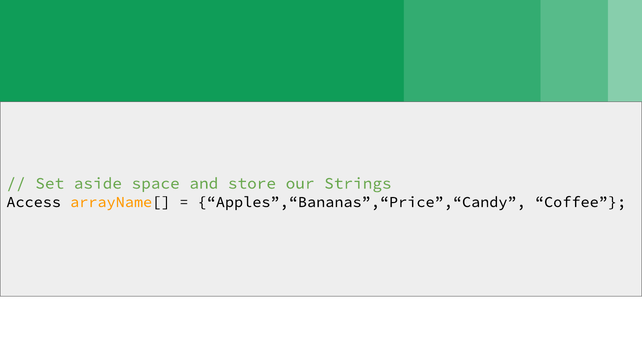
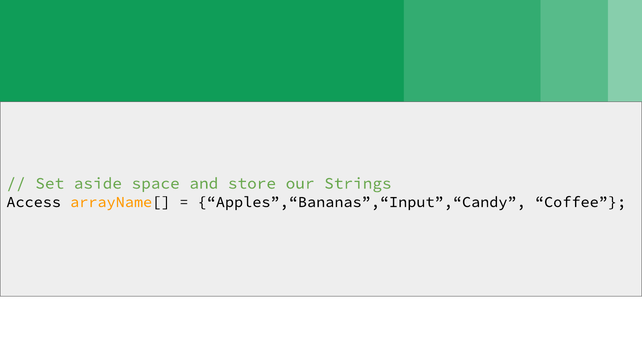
Apples”,“Bananas”,“Price”,“Candy: Apples”,“Bananas”,“Price”,“Candy -> Apples”,“Bananas”,“Input”,“Candy
